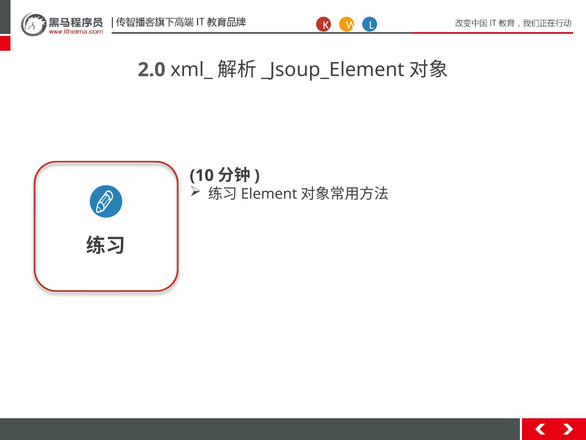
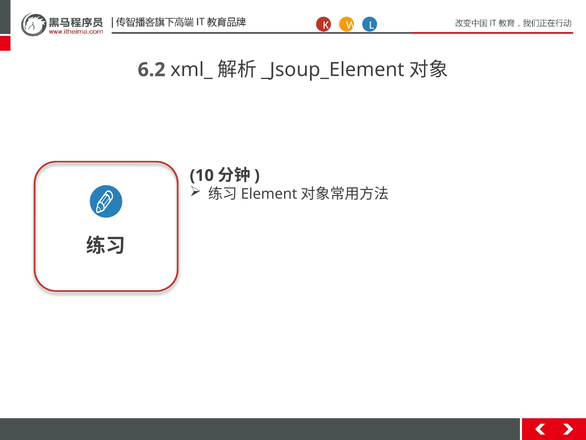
2.0: 2.0 -> 6.2
